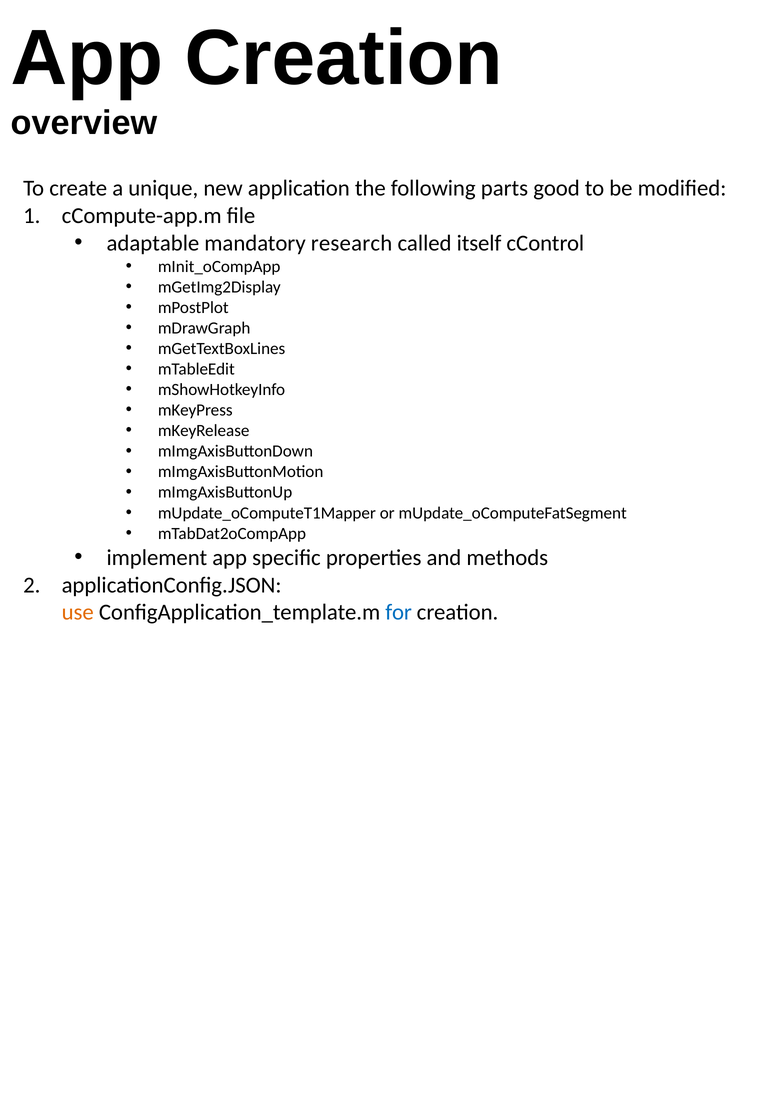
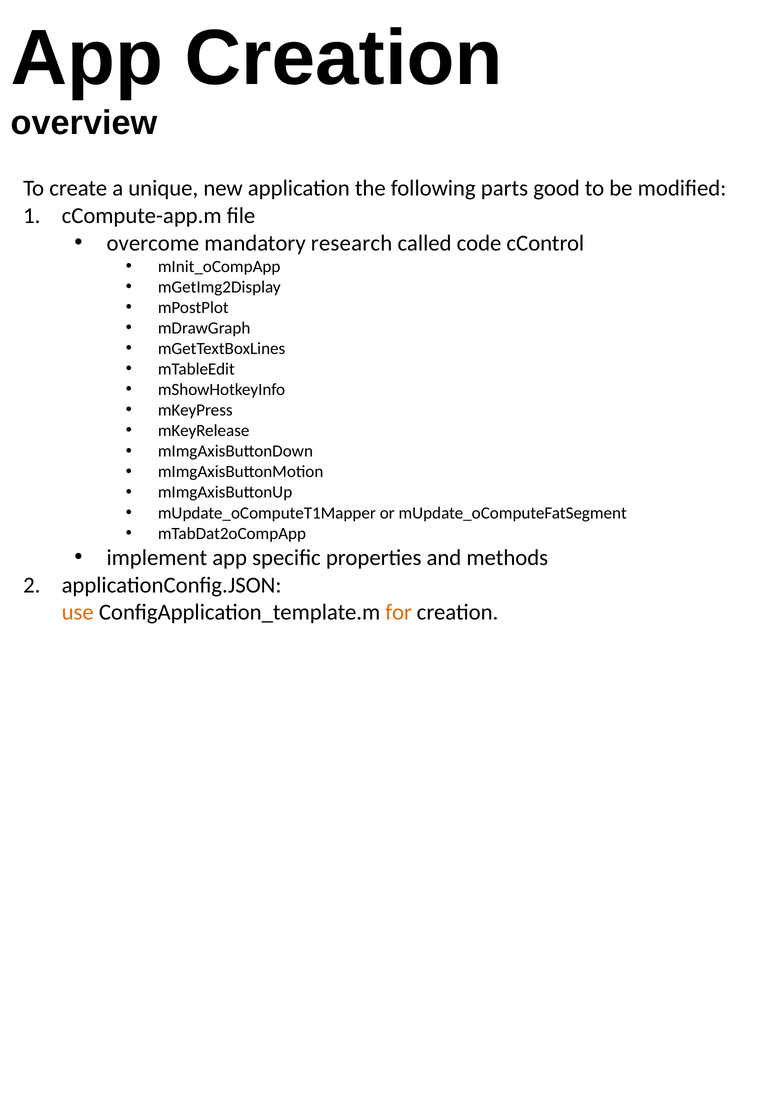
adaptable: adaptable -> overcome
itself: itself -> code
for colour: blue -> orange
